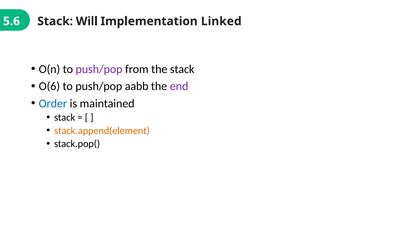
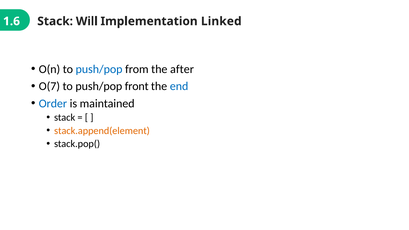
5.6: 5.6 -> 1.6
push/pop at (99, 69) colour: purple -> blue
the stack: stack -> after
O(6: O(6 -> O(7
aabb: aabb -> front
end colour: purple -> blue
